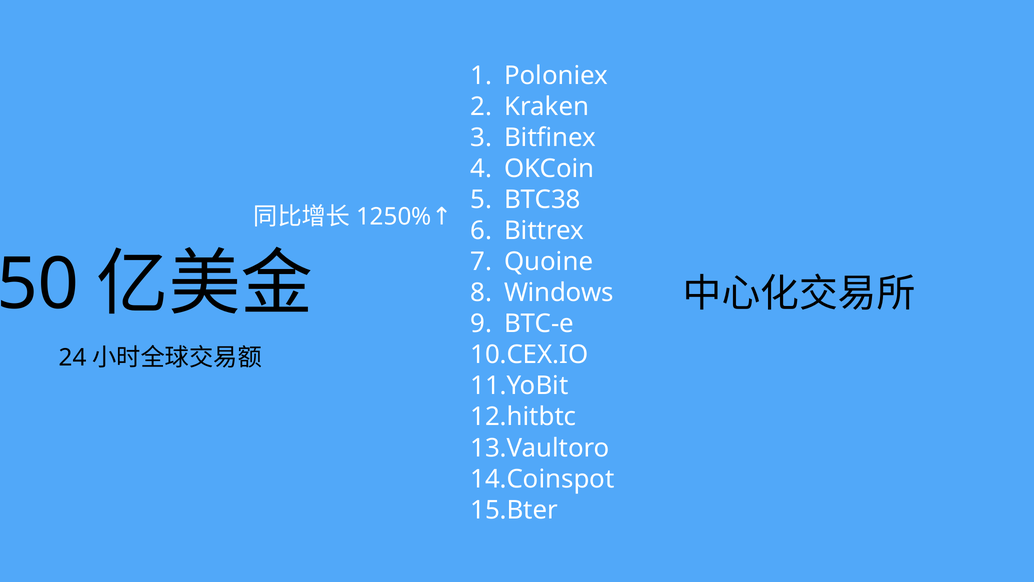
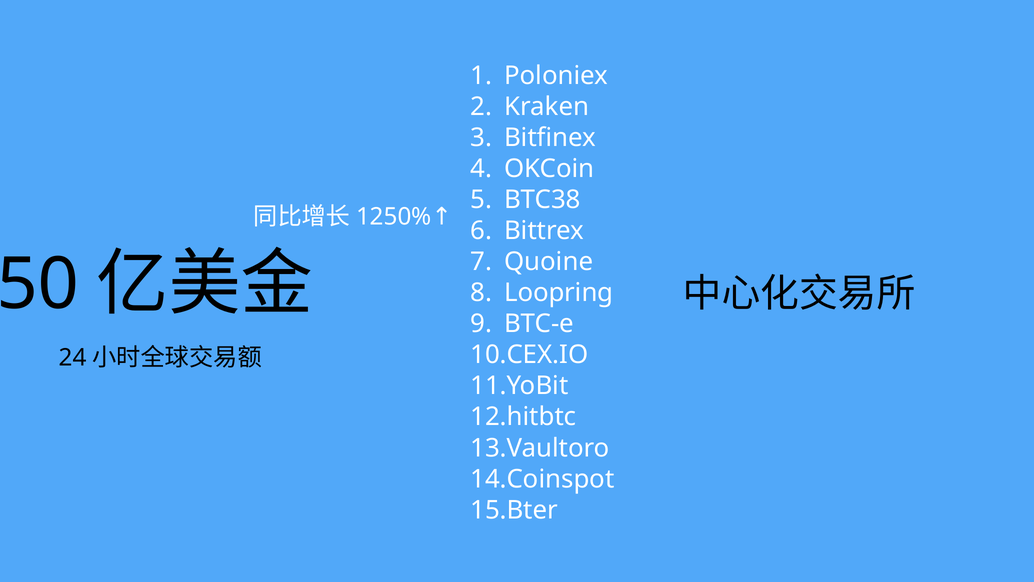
Windows: Windows -> Loopring
